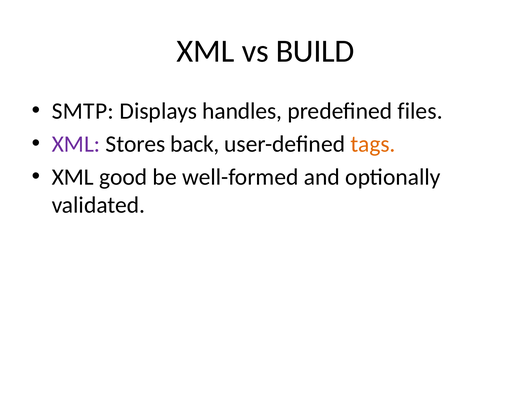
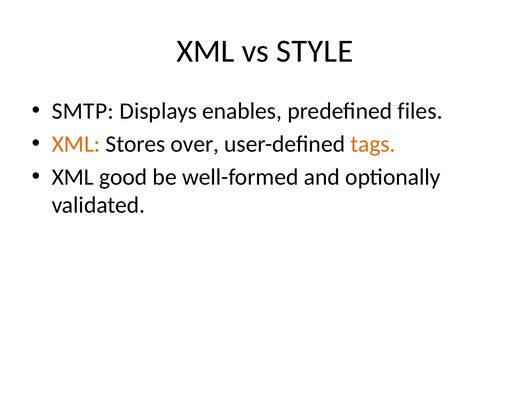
BUILD: BUILD -> STYLE
handles: handles -> enables
XML at (76, 144) colour: purple -> orange
back: back -> over
